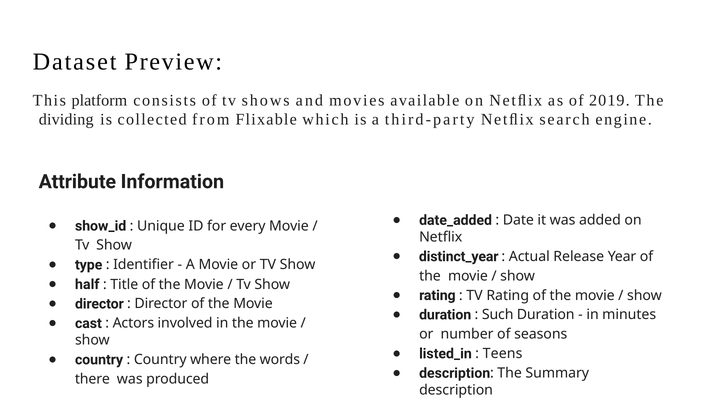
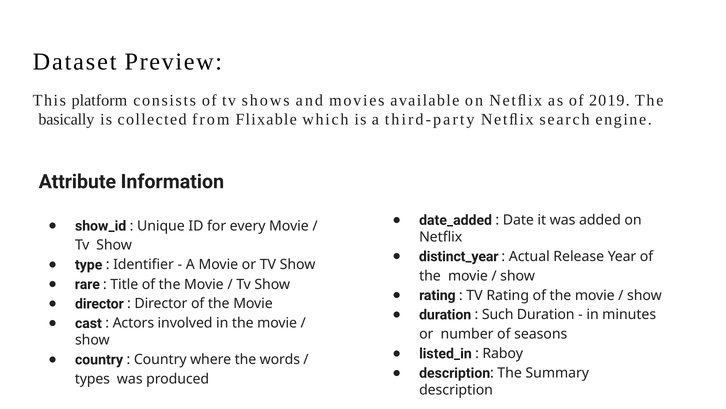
dividing: dividing -> basically
half: half -> rare
Teens: Teens -> Raboy
there: there -> types
